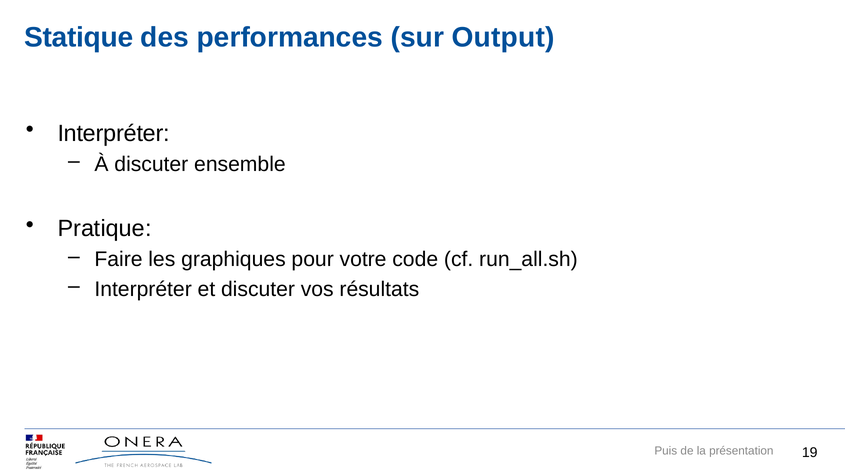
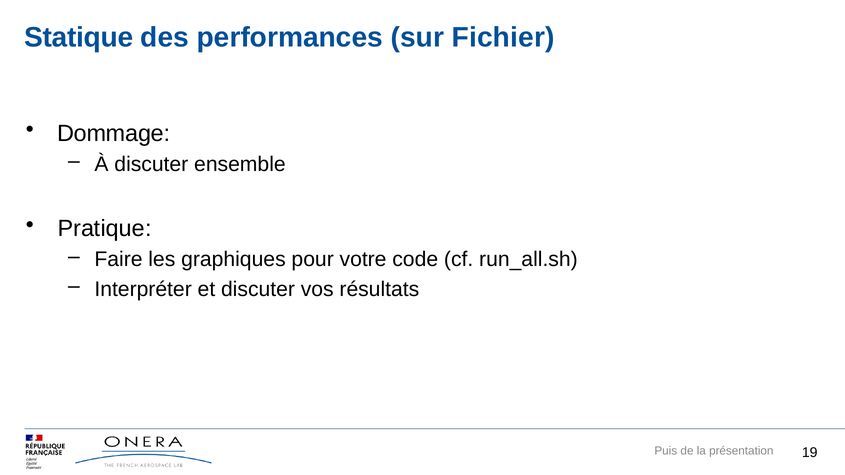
Output: Output -> Fichier
Interpréter at (114, 134): Interpréter -> Dommage
